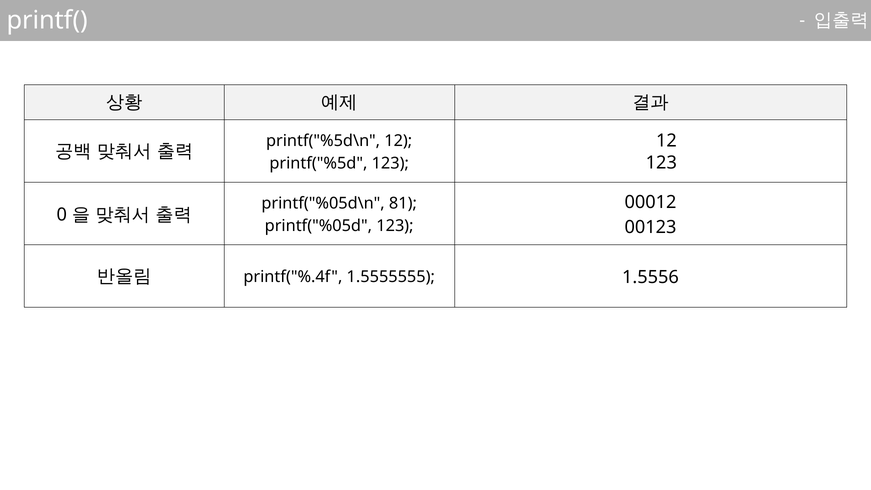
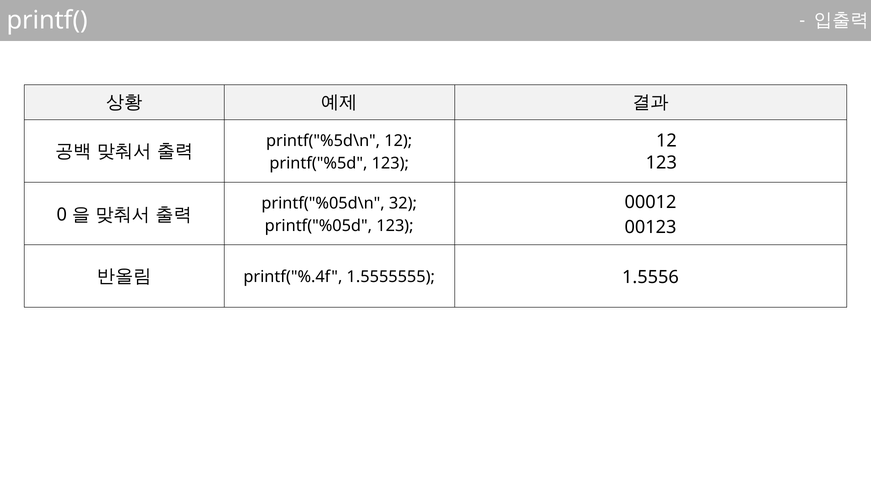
81: 81 -> 32
